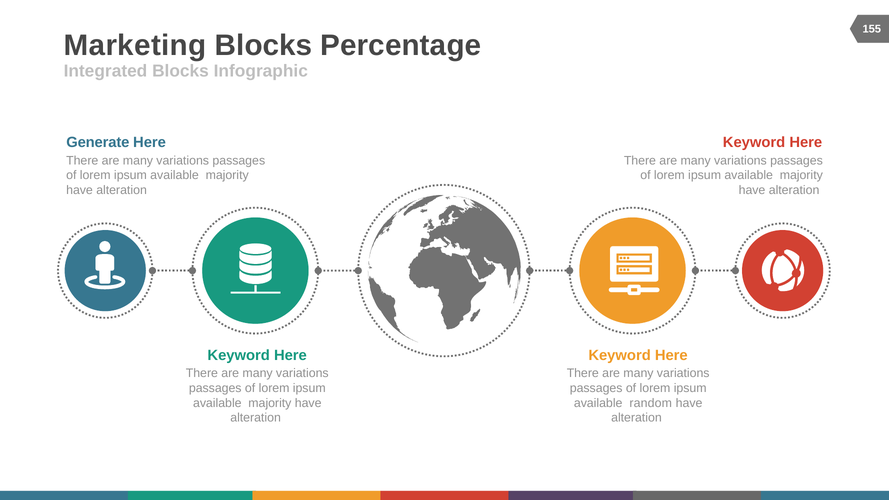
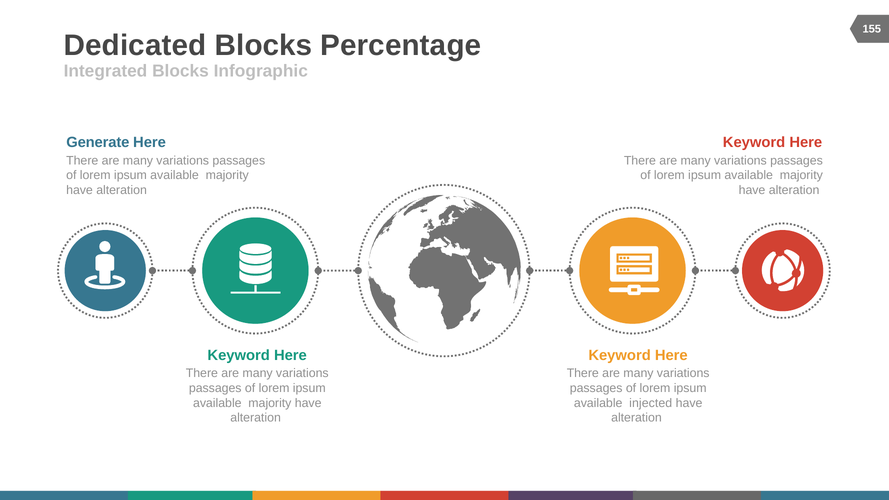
Marketing: Marketing -> Dedicated
random: random -> injected
